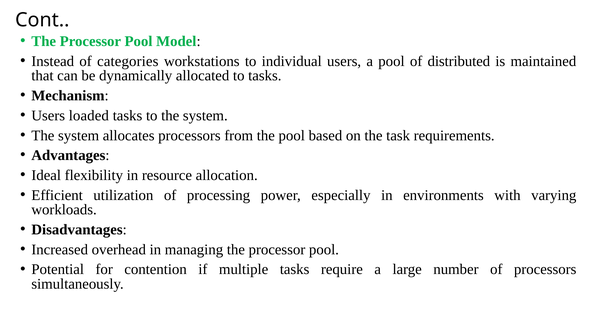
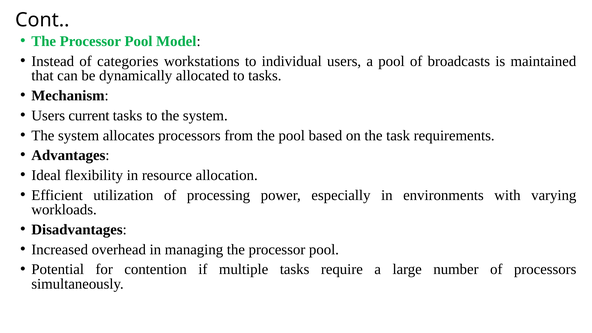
distributed: distributed -> broadcasts
loaded: loaded -> current
